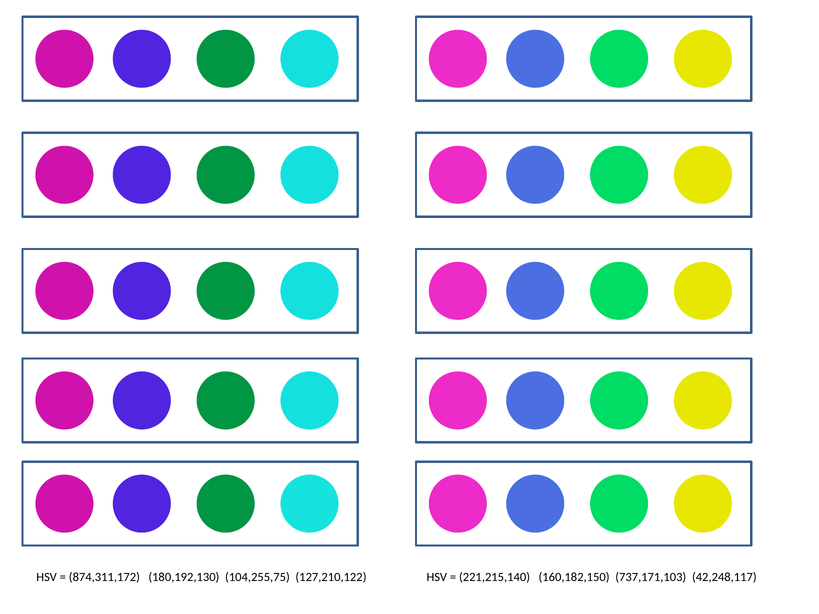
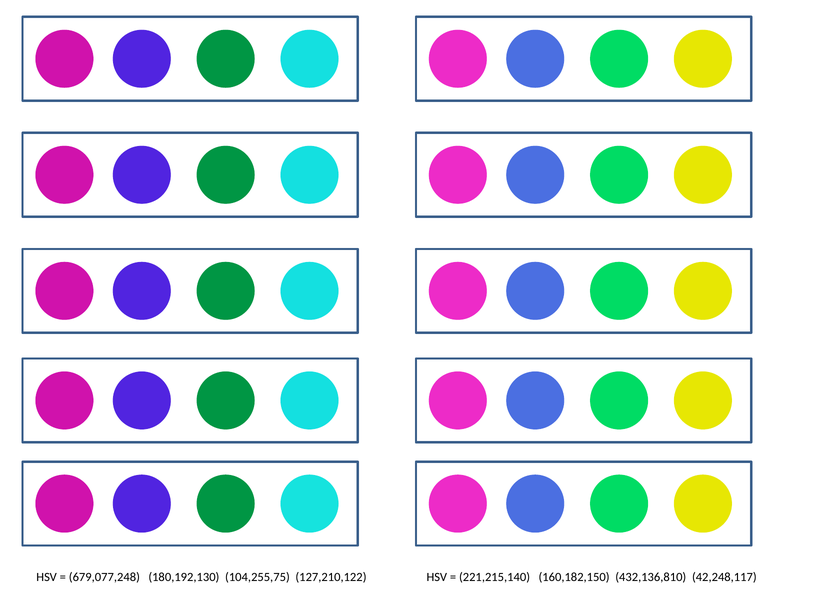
874,311,172: 874,311,172 -> 679,077,248
737,171,103: 737,171,103 -> 432,136,810
